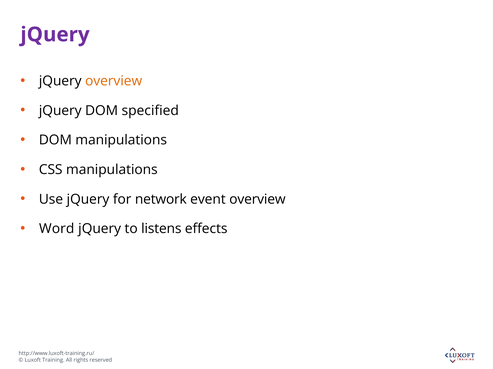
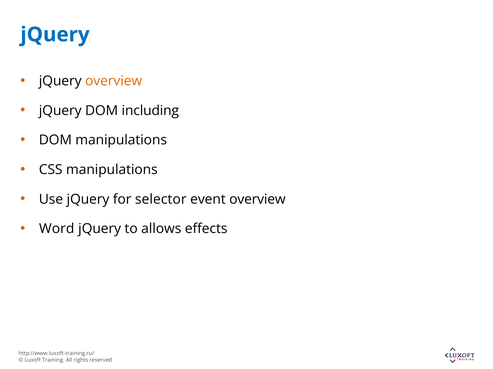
jQuery at (55, 35) colour: purple -> blue
specified: specified -> including
network: network -> selector
listens: listens -> allows
